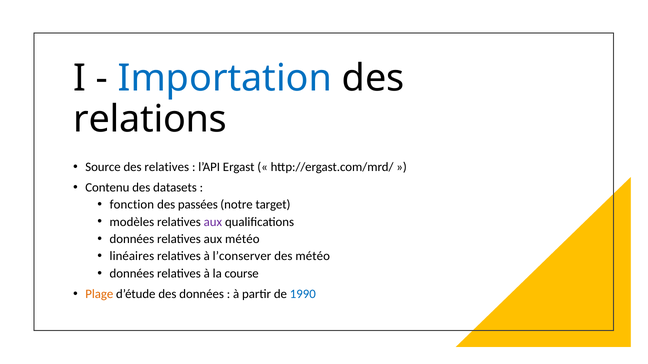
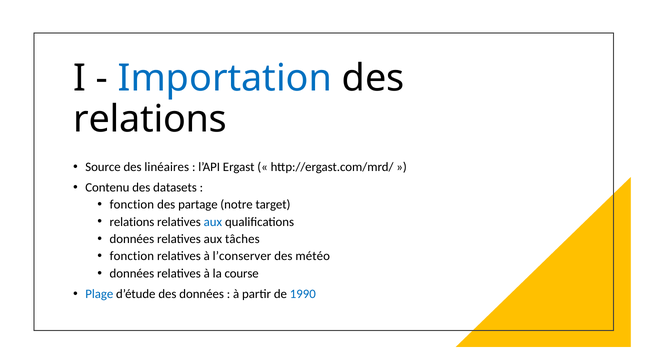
des relatives: relatives -> linéaires
passées: passées -> partage
modèles at (132, 222): modèles -> relations
aux at (213, 222) colour: purple -> blue
aux météo: météo -> tâches
linéaires at (132, 256): linéaires -> fonction
Plage colour: orange -> blue
